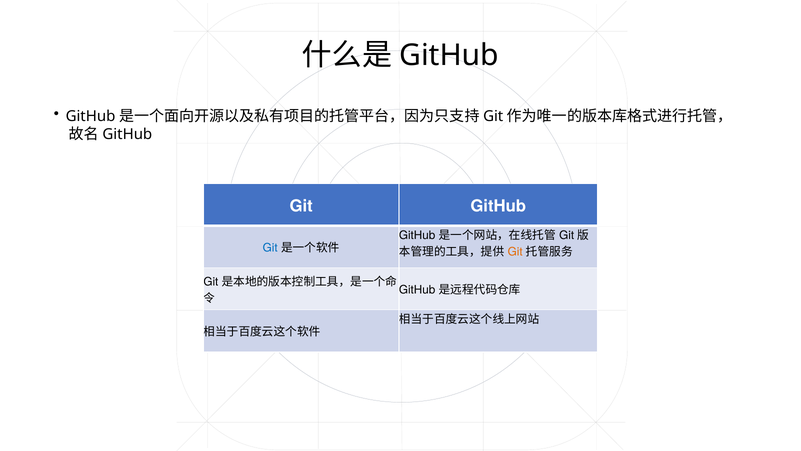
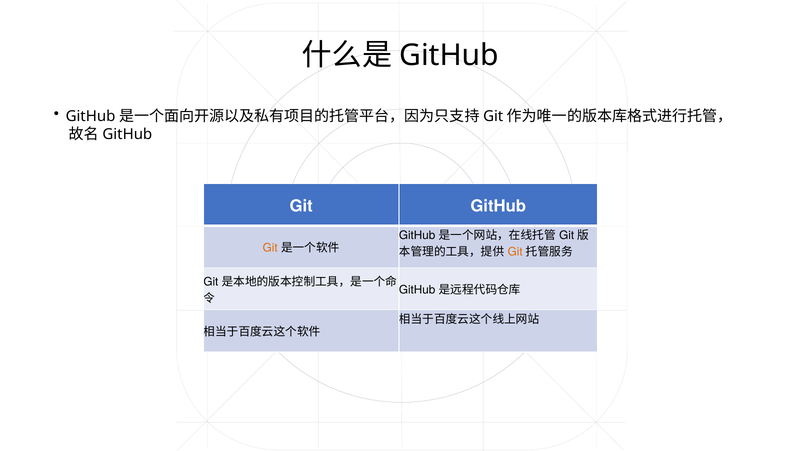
Git at (270, 248) colour: blue -> orange
